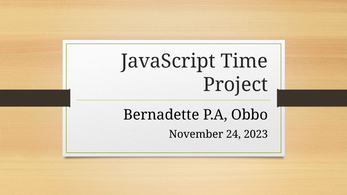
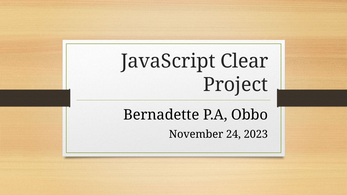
Time: Time -> Clear
